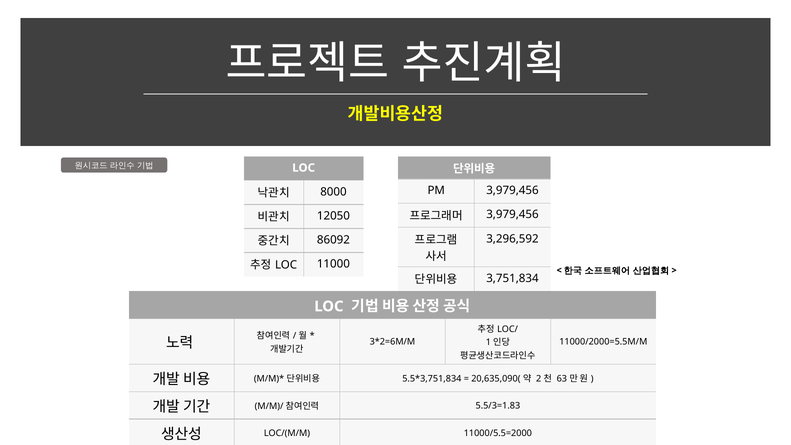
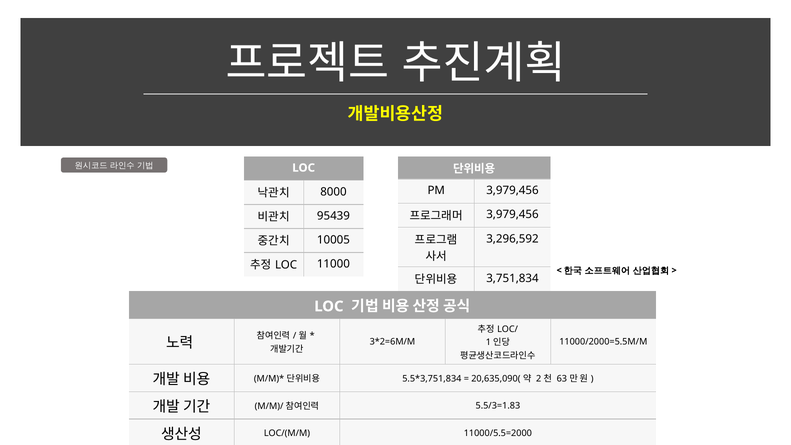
12050: 12050 -> 95439
86092: 86092 -> 10005
